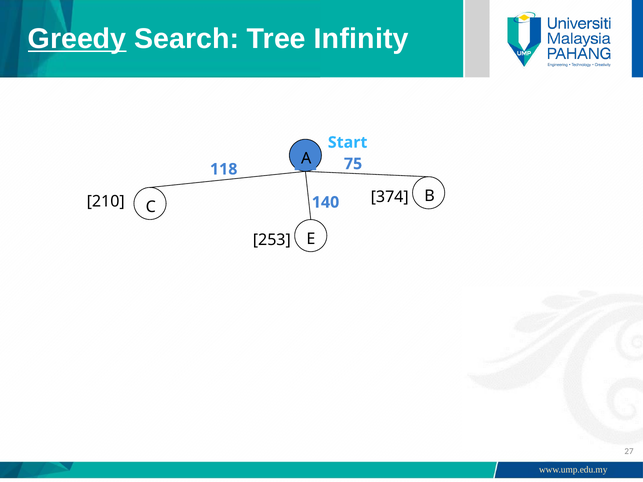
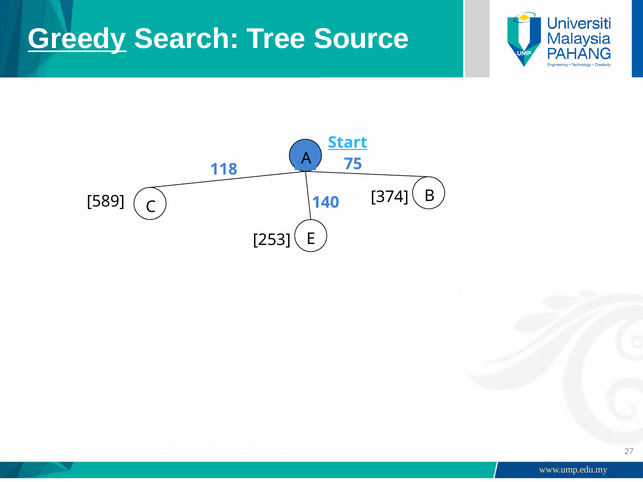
Infinity: Infinity -> Source
Start underline: none -> present
210: 210 -> 589
